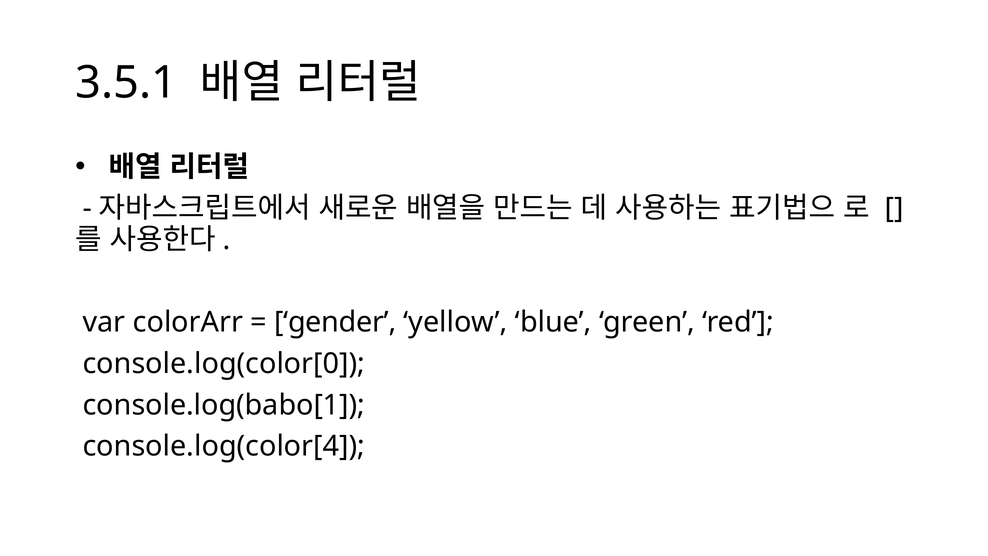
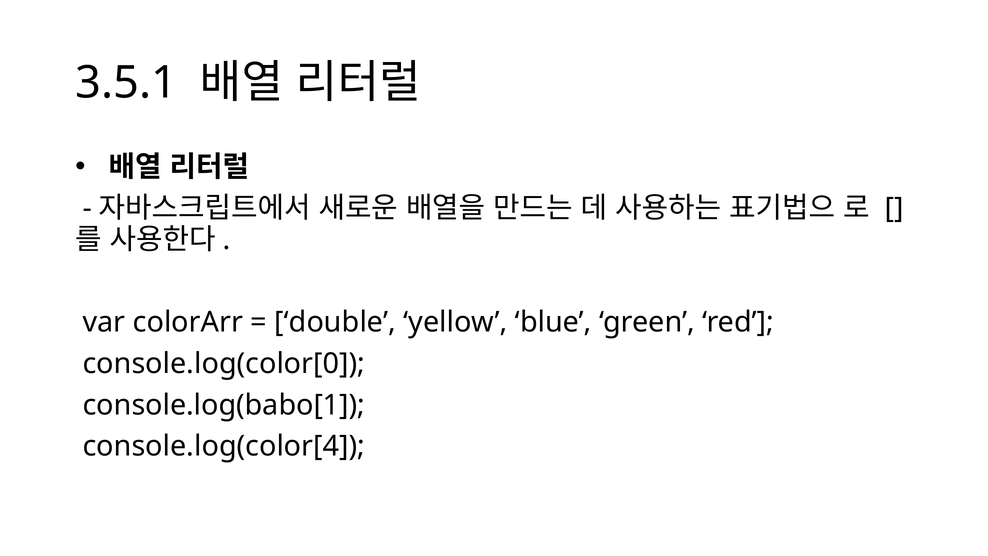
gender: gender -> double
